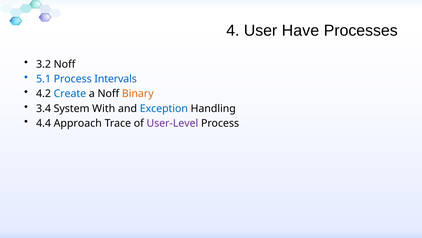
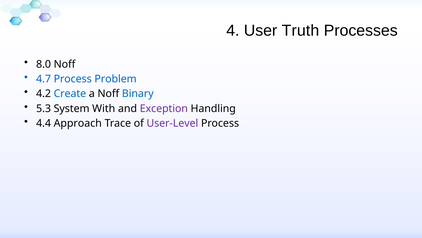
Have: Have -> Truth
3.2: 3.2 -> 8.0
5.1: 5.1 -> 4.7
Intervals: Intervals -> Problem
Binary colour: orange -> blue
3.4: 3.4 -> 5.3
Exception colour: blue -> purple
